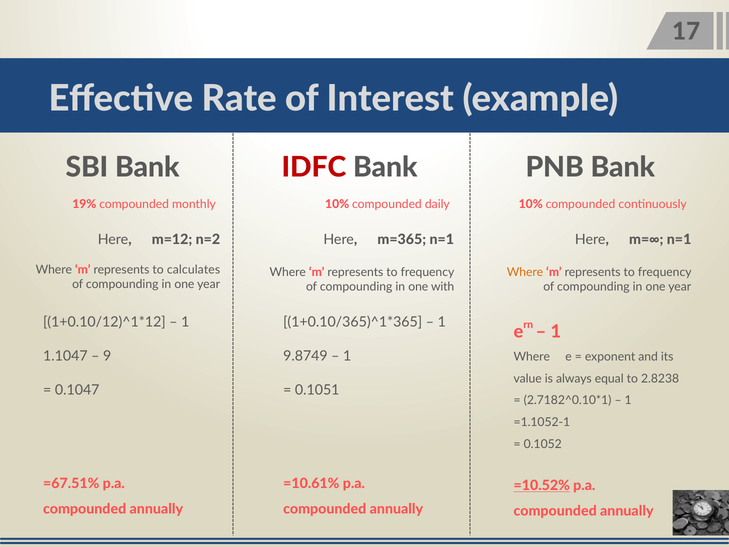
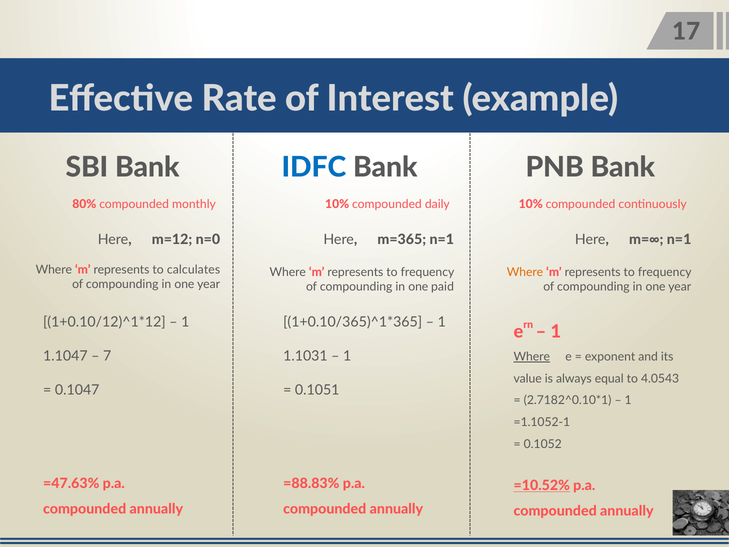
IDFC colour: red -> blue
19%: 19% -> 80%
n=2: n=2 -> n=0
with: with -> paid
9: 9 -> 7
9.8749: 9.8749 -> 1.1031
Where at (532, 357) underline: none -> present
2.8238: 2.8238 -> 4.0543
=67.51%: =67.51% -> =47.63%
=10.61%: =10.61% -> =88.83%
